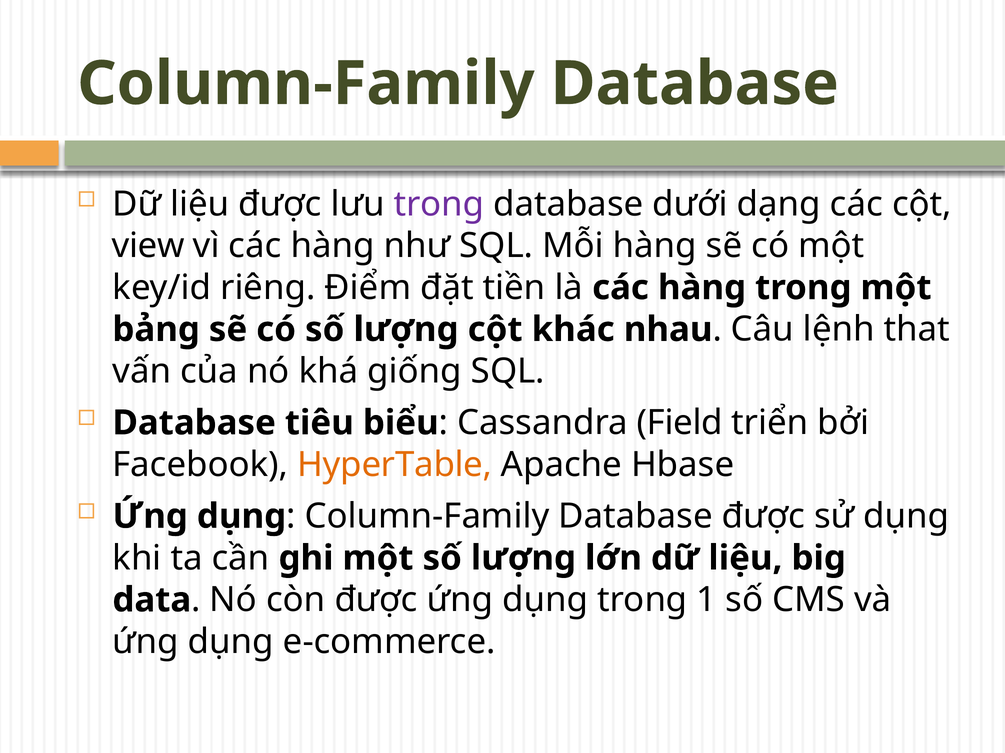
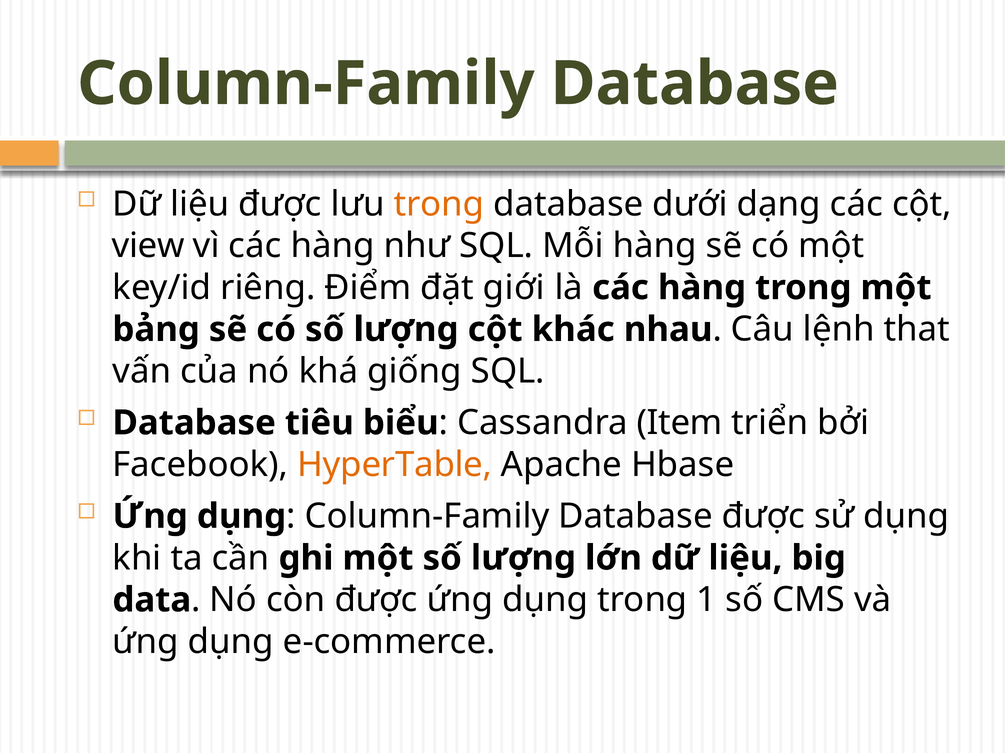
trong at (439, 204) colour: purple -> orange
tiền: tiền -> giới
Field: Field -> Item
